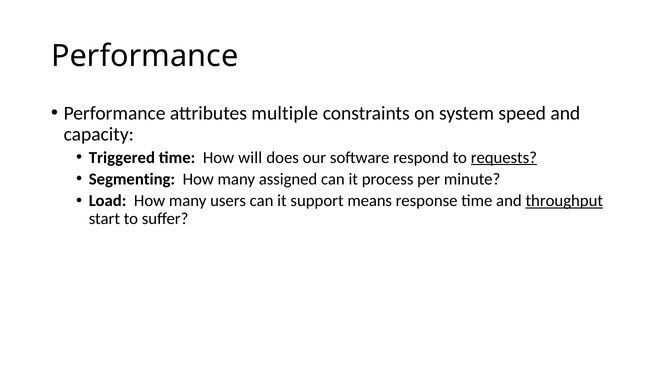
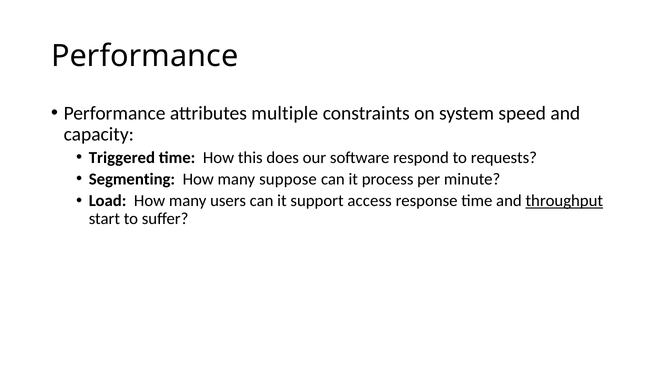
will: will -> this
requests underline: present -> none
assigned: assigned -> suppose
means: means -> access
